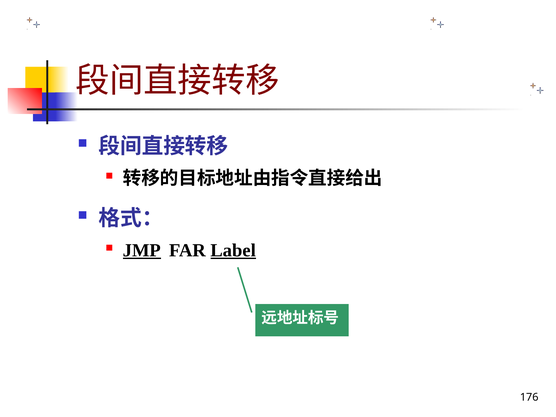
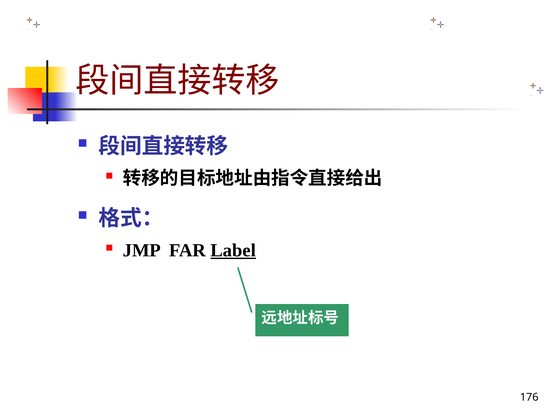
JMP underline: present -> none
